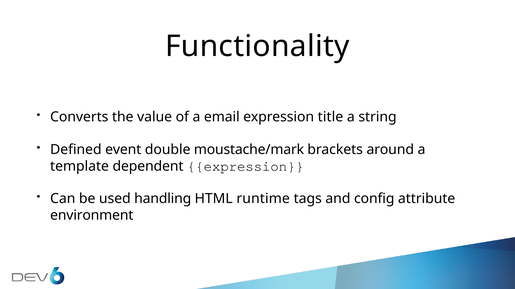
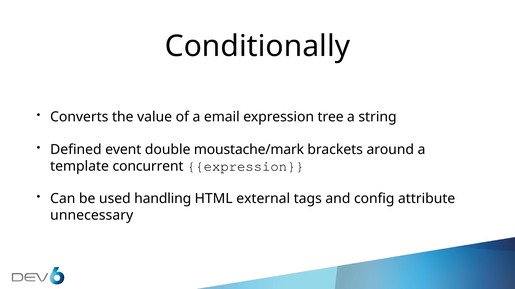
Functionality: Functionality -> Conditionally
title: title -> tree
dependent: dependent -> concurrent
runtime: runtime -> external
environment: environment -> unnecessary
